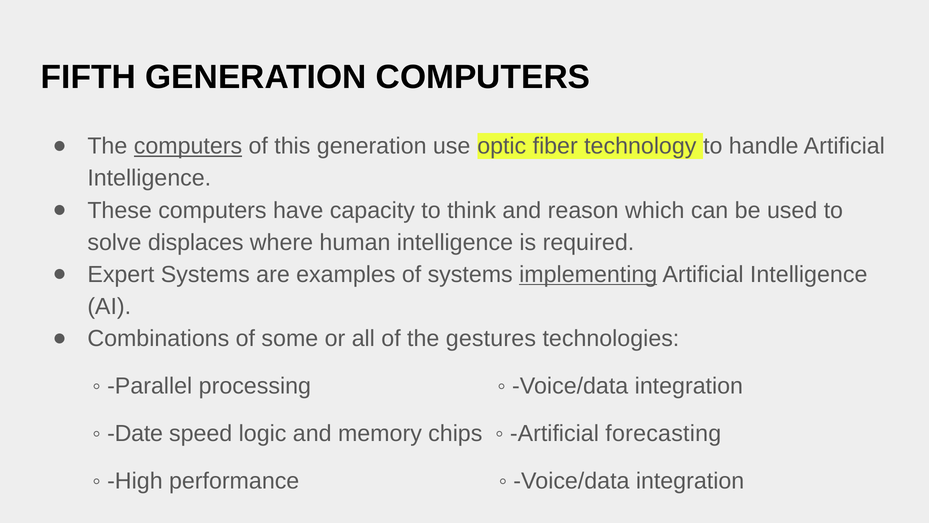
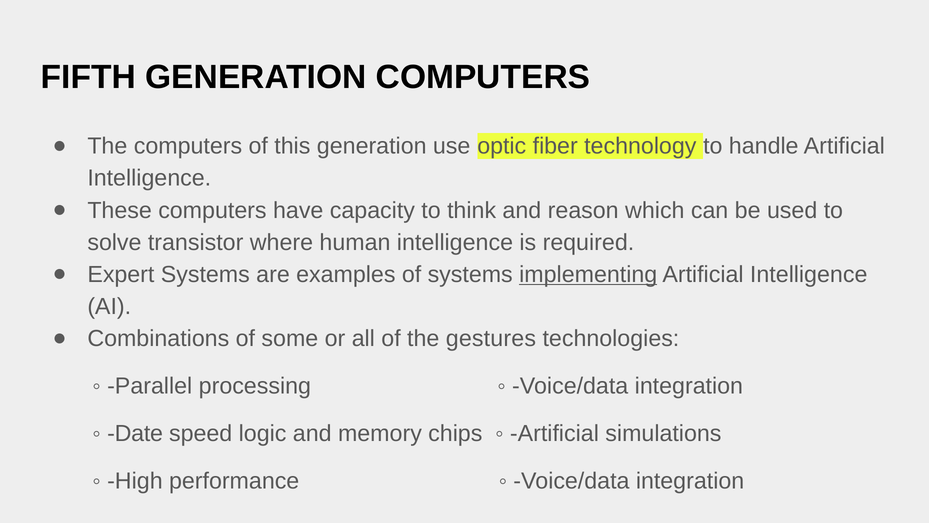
computers at (188, 146) underline: present -> none
displaces: displaces -> transistor
forecasting: forecasting -> simulations
